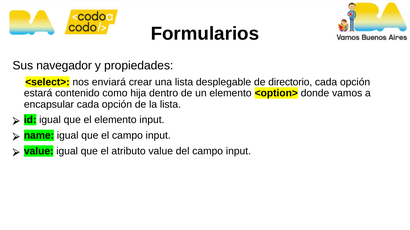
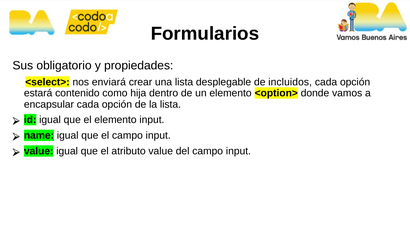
navegador: navegador -> obligatorio
directorio: directorio -> incluidos
